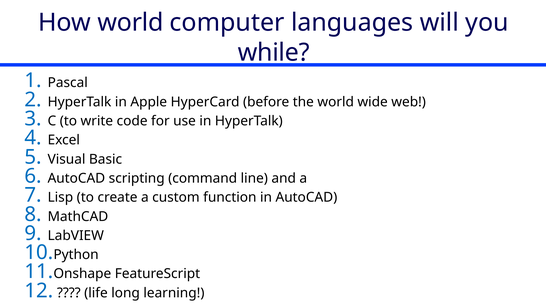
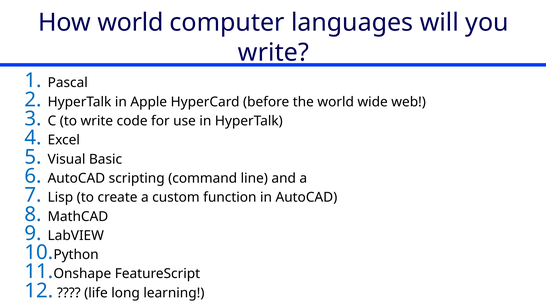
while at (274, 53): while -> write
